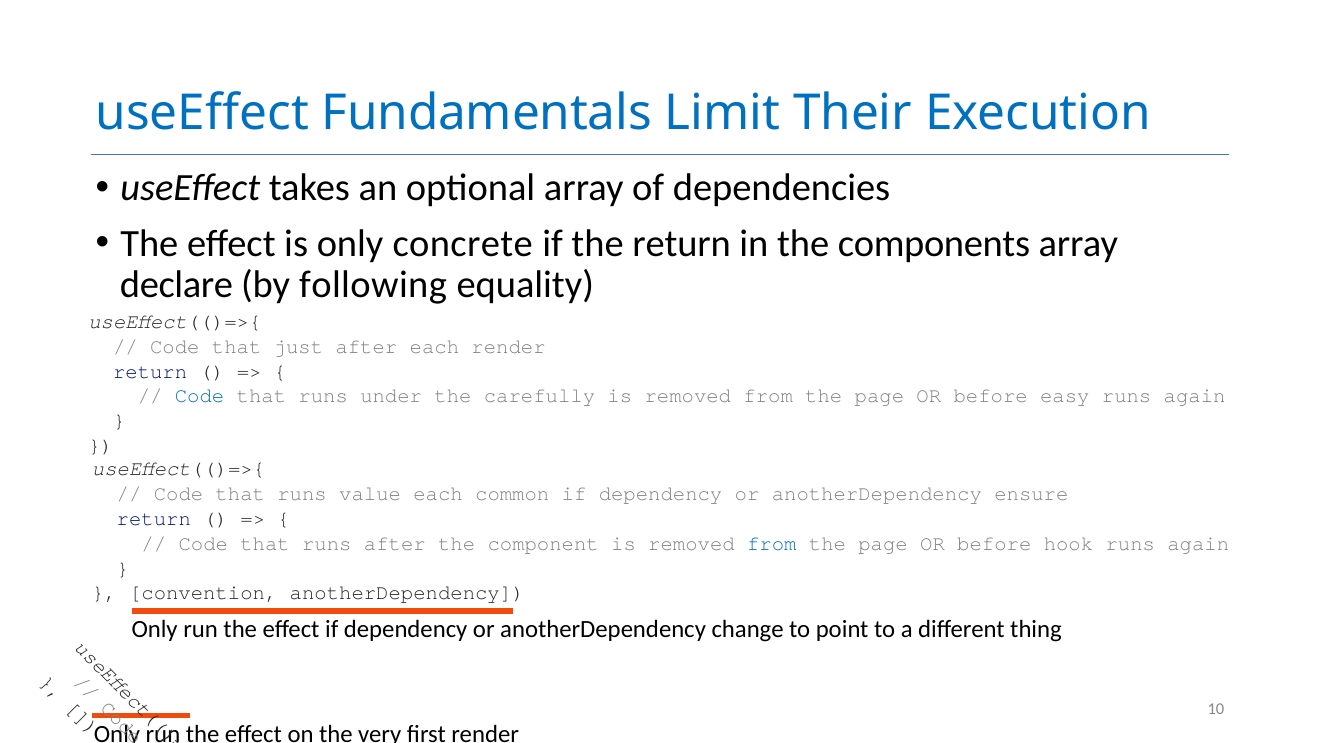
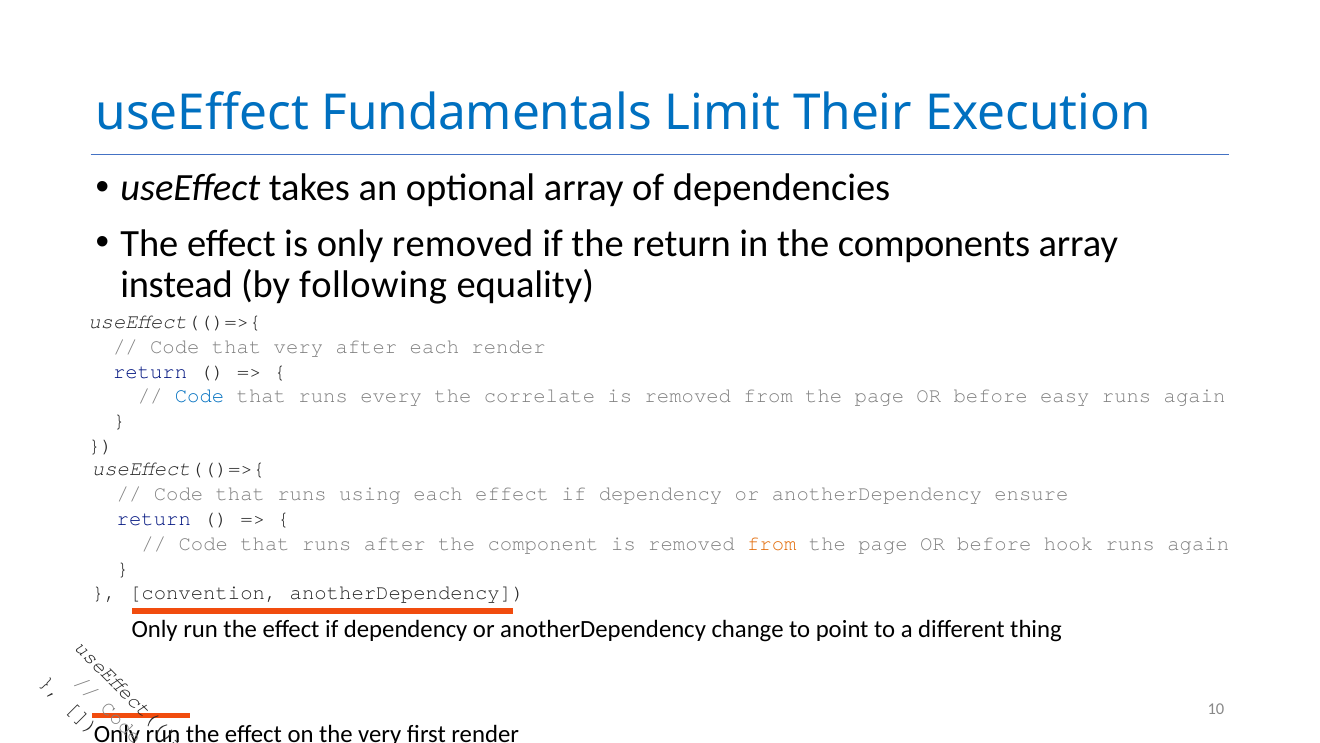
only concrete: concrete -> removed
declare: declare -> instead
that just: just -> very
under: under -> every
carefully: carefully -> correlate
value: value -> using
each common: common -> effect
from at (772, 543) colour: blue -> orange
